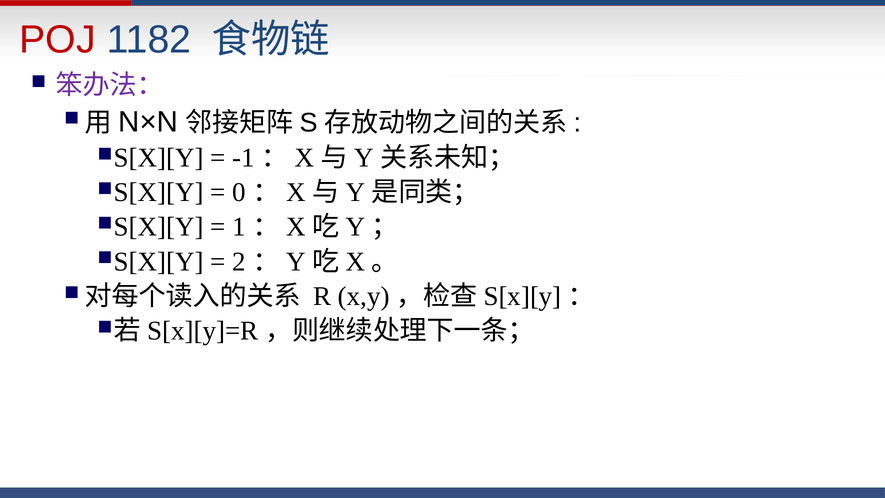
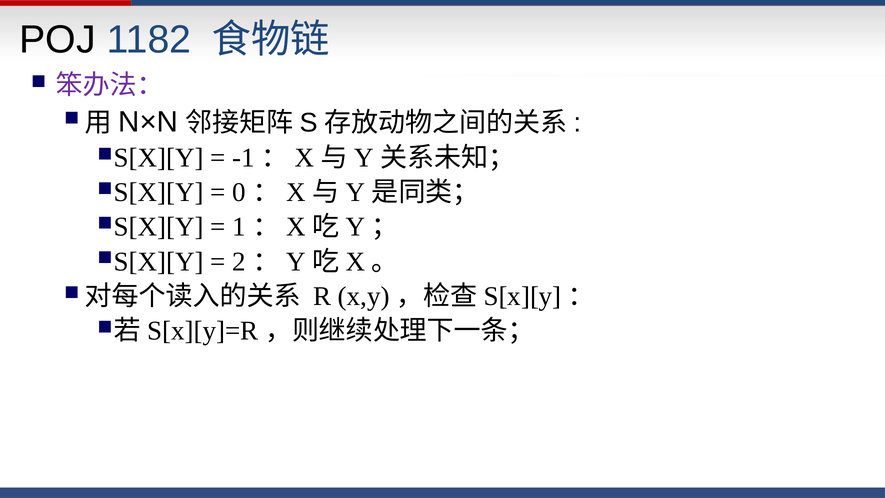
POJ colour: red -> black
